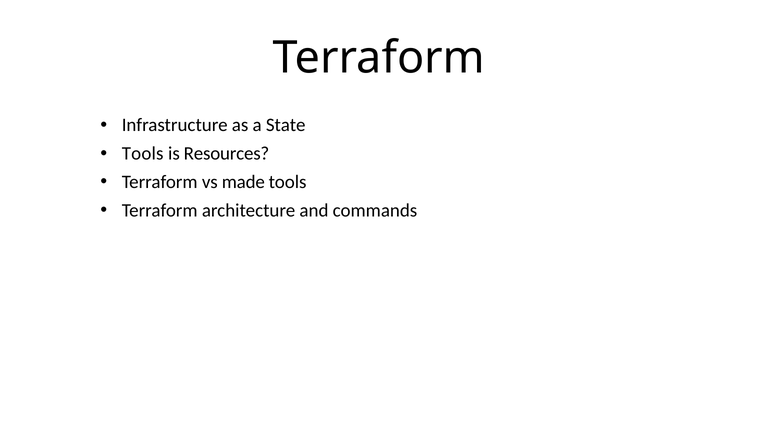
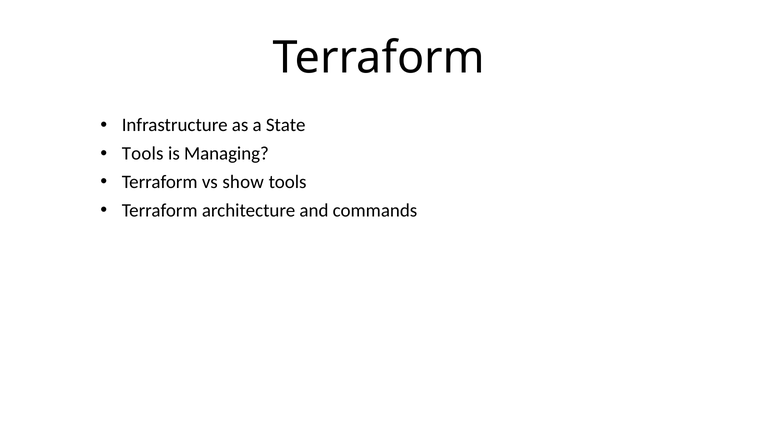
Resources: Resources -> Managing
made: made -> show
